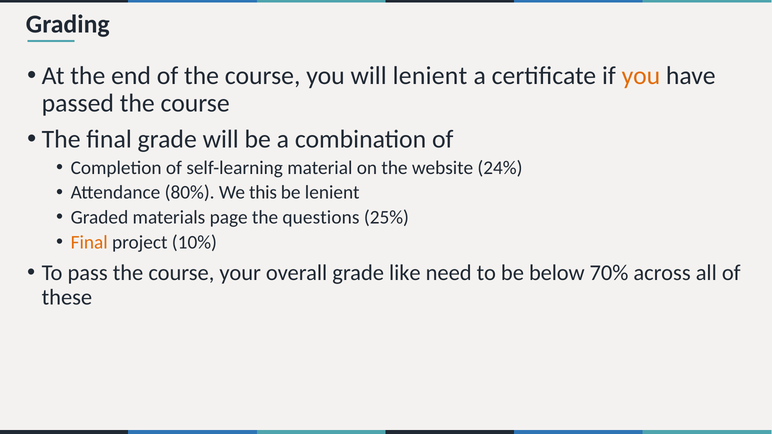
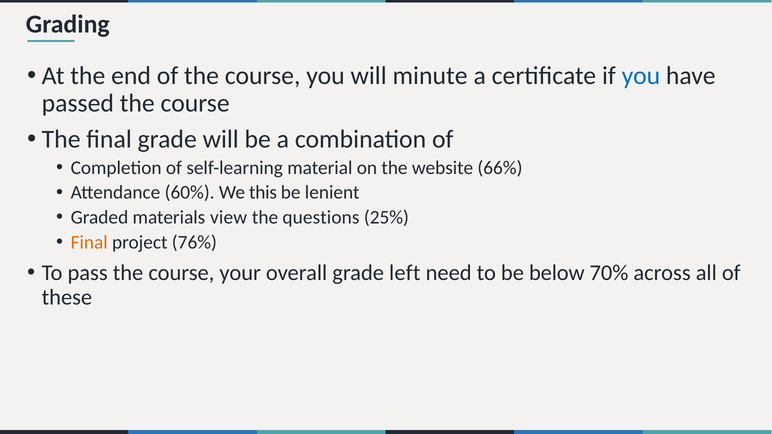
will lenient: lenient -> minute
you at (641, 76) colour: orange -> blue
24%: 24% -> 66%
80%: 80% -> 60%
page: page -> view
10%: 10% -> 76%
like: like -> left
